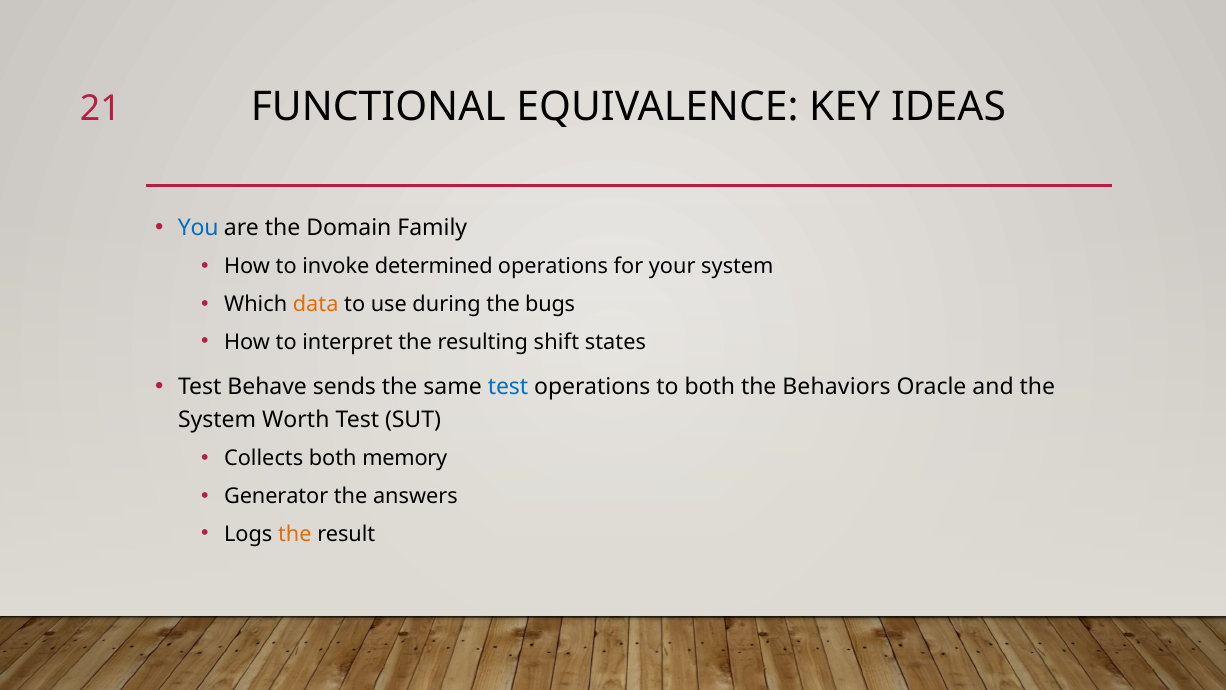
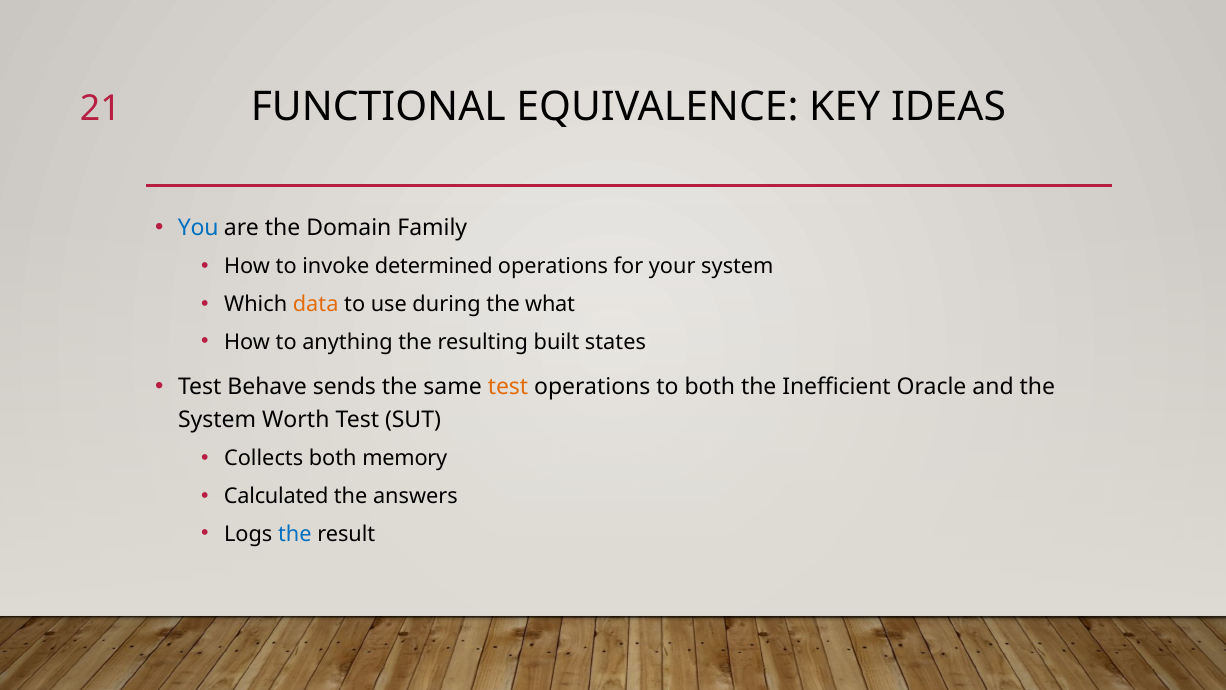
bugs: bugs -> what
interpret: interpret -> anything
shift: shift -> built
test at (508, 387) colour: blue -> orange
Behaviors: Behaviors -> Inefficient
Generator: Generator -> Calculated
the at (295, 534) colour: orange -> blue
